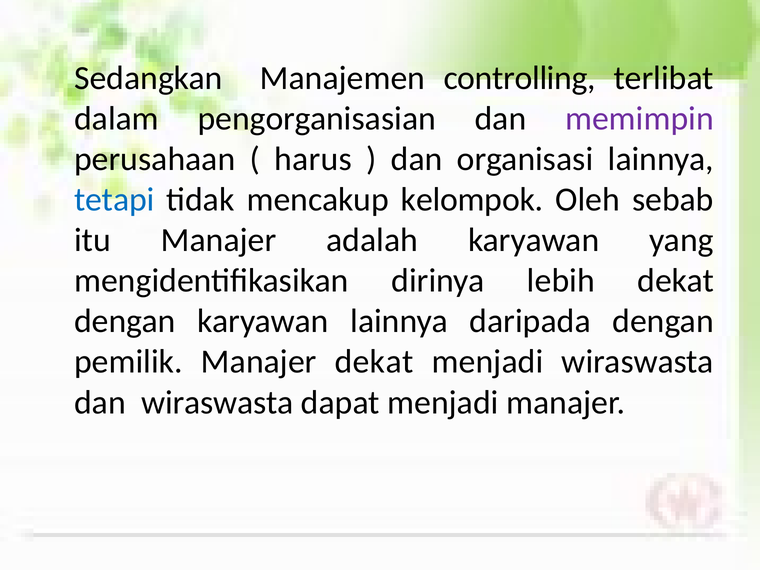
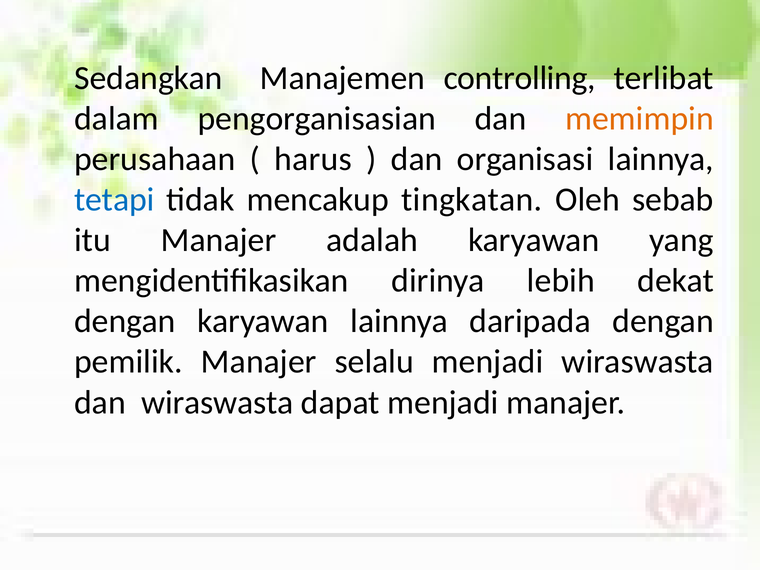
memimpin colour: purple -> orange
kelompok: kelompok -> tingkatan
Manajer dekat: dekat -> selalu
